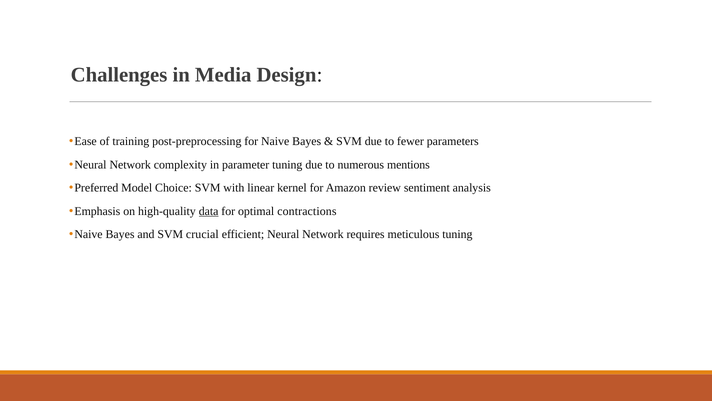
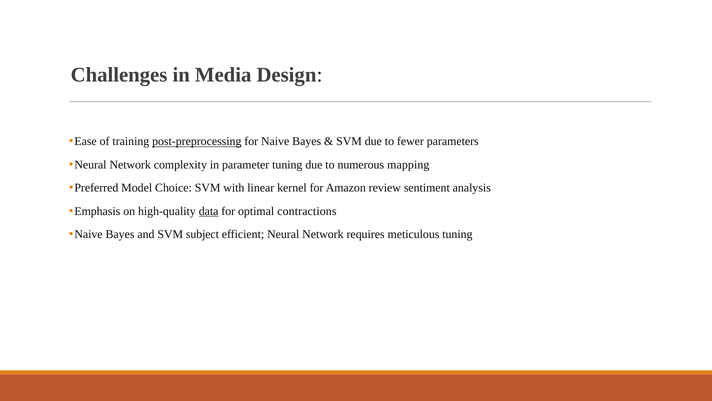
post-preprocessing underline: none -> present
mentions: mentions -> mapping
crucial: crucial -> subject
